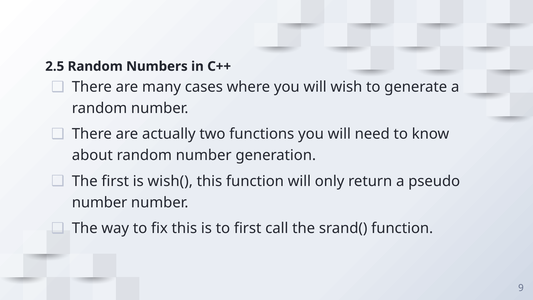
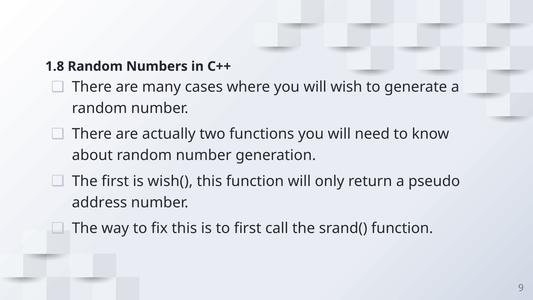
2.5: 2.5 -> 1.8
number at (100, 202): number -> address
